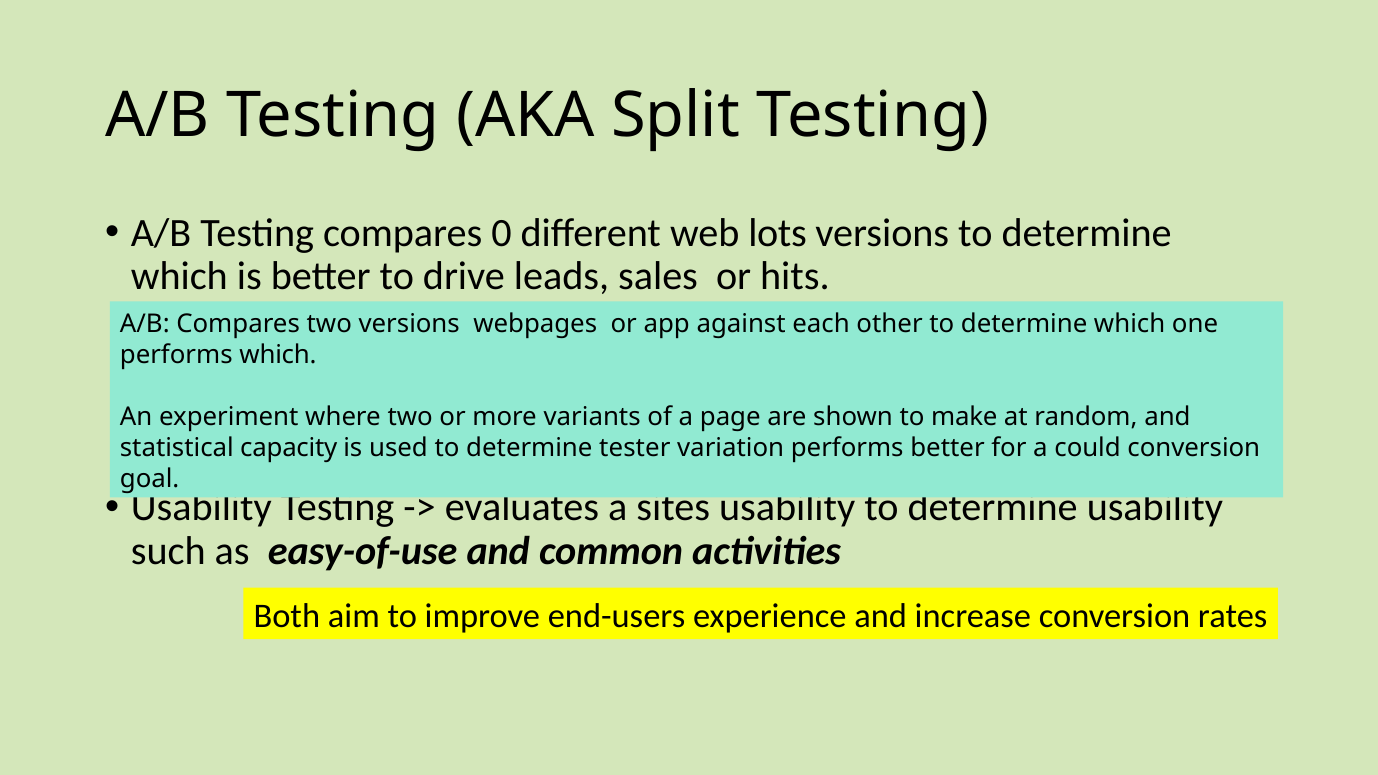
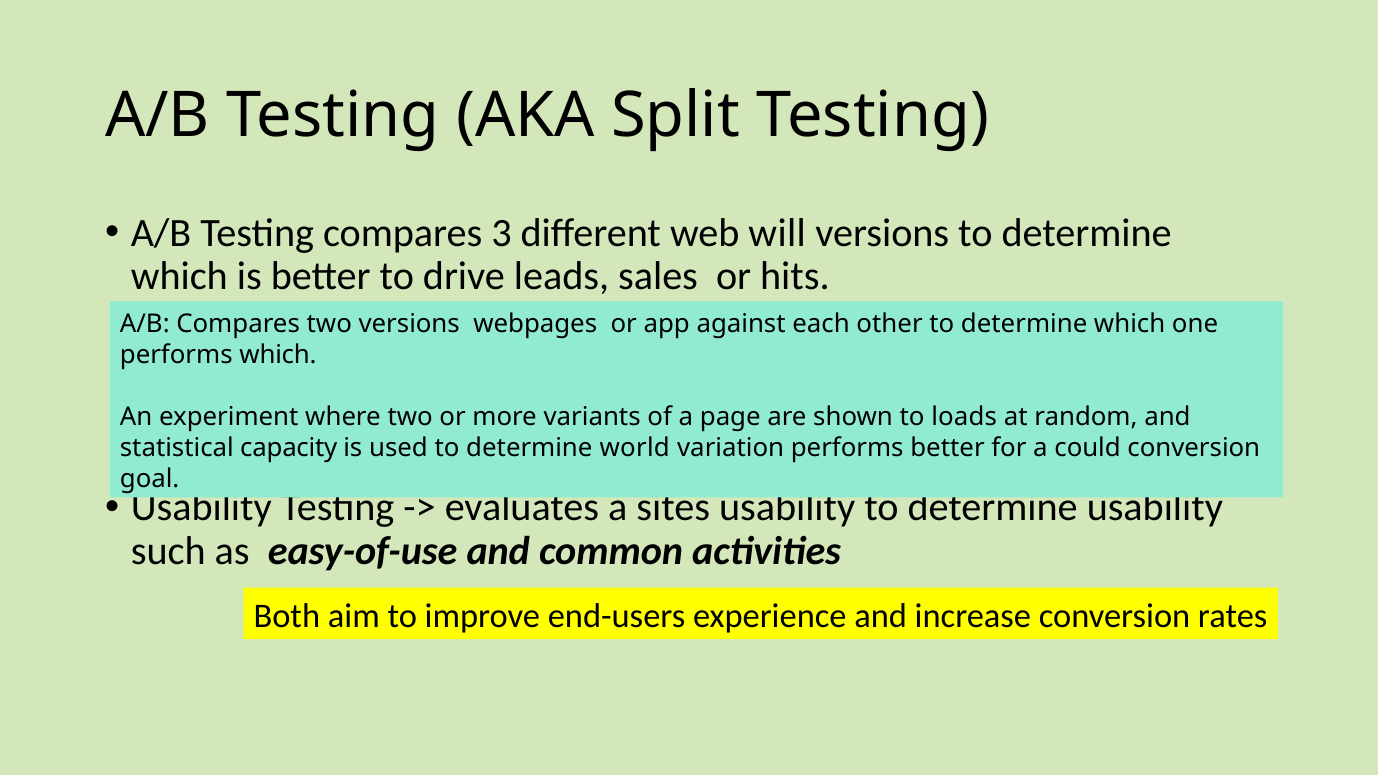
0: 0 -> 3
lots: lots -> will
make: make -> loads
tester: tester -> world
